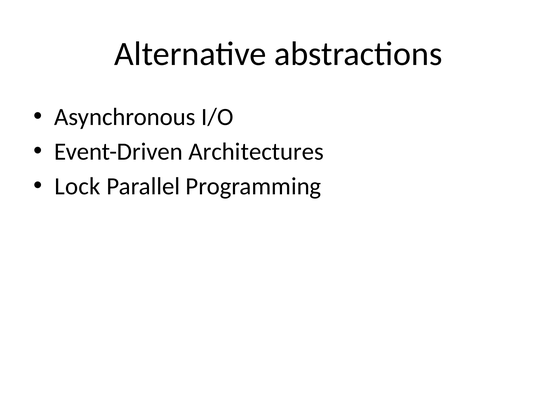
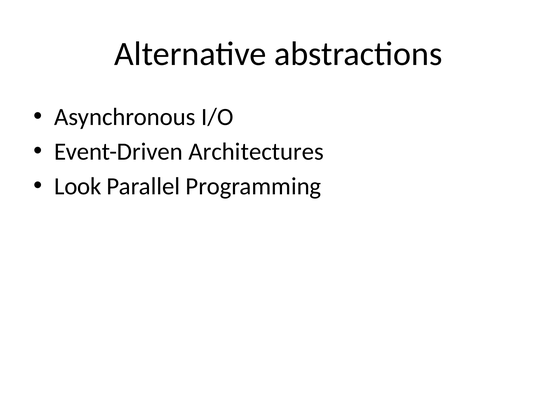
Lock: Lock -> Look
